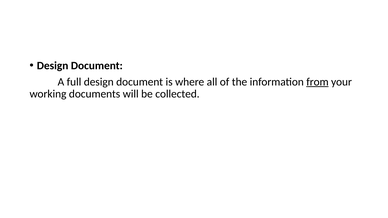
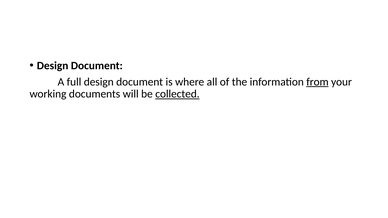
collected underline: none -> present
